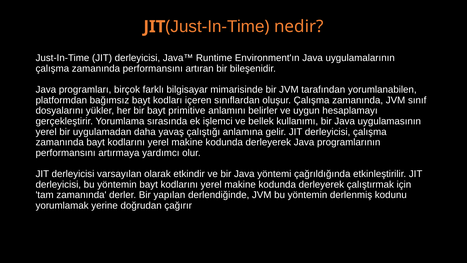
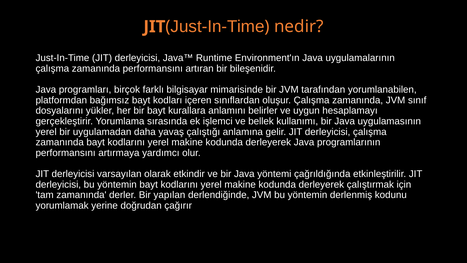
primitive: primitive -> kurallara
